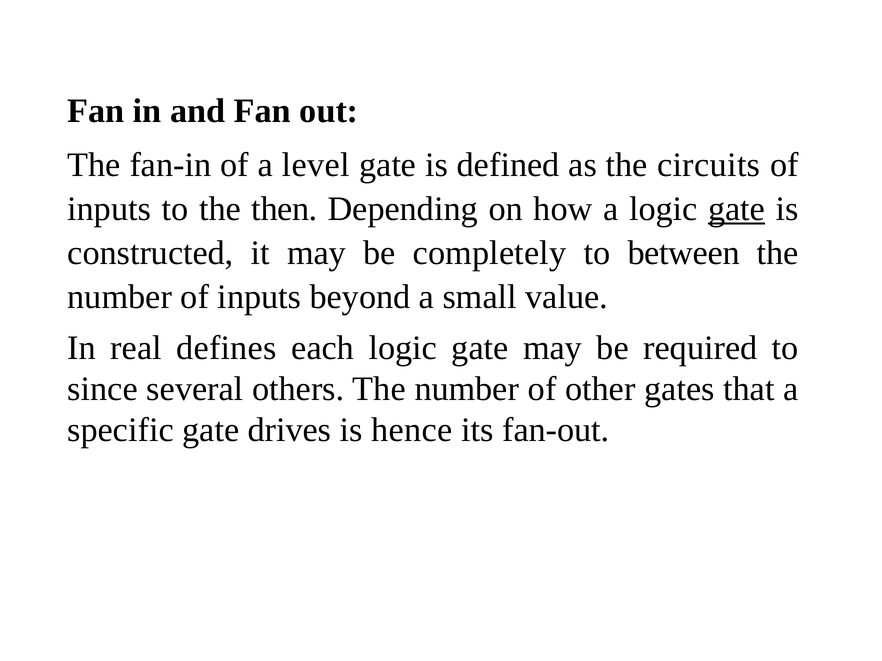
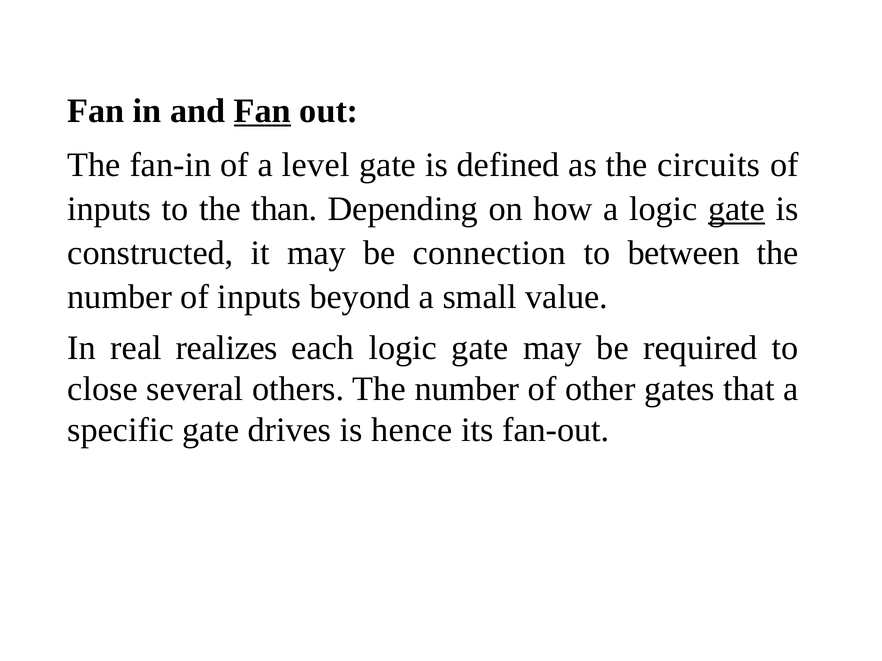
Fan at (262, 111) underline: none -> present
then: then -> than
completely: completely -> connection
defines: defines -> realizes
since: since -> close
